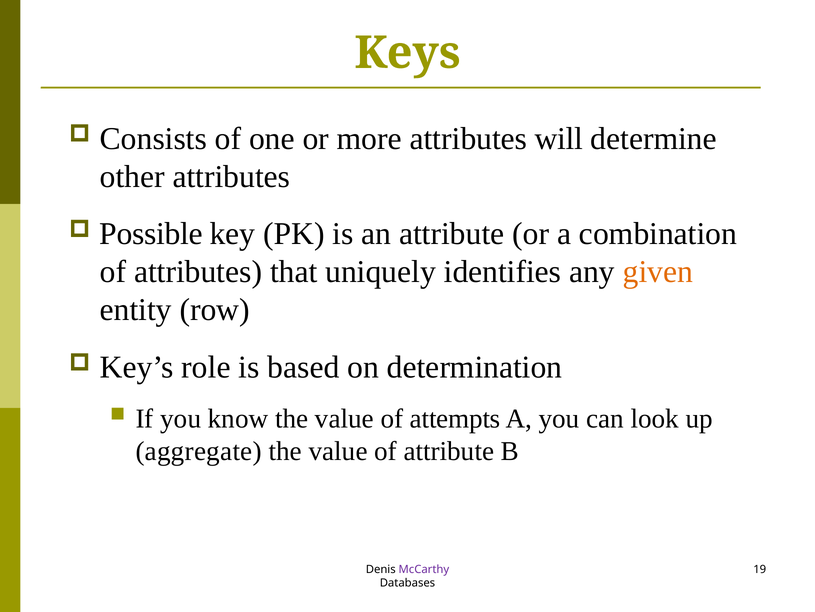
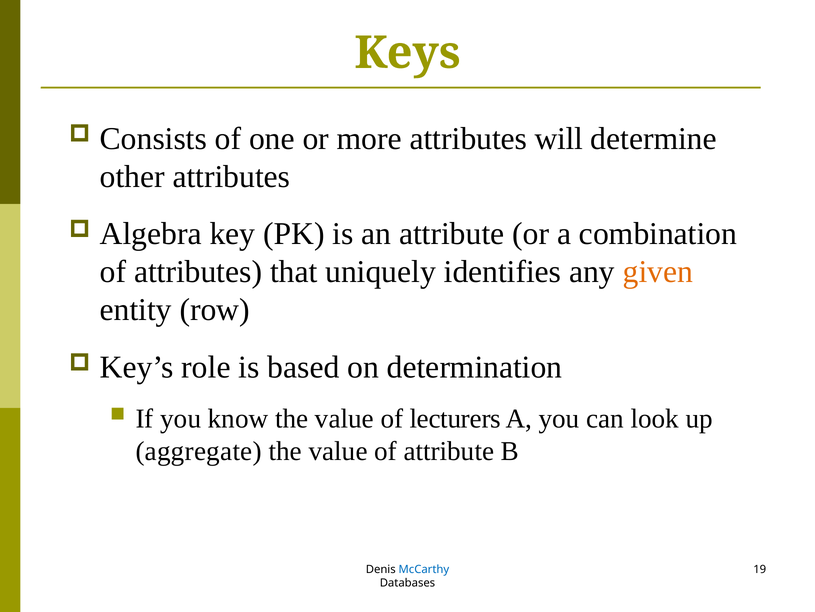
Possible: Possible -> Algebra
attempts: attempts -> lecturers
McCarthy colour: purple -> blue
